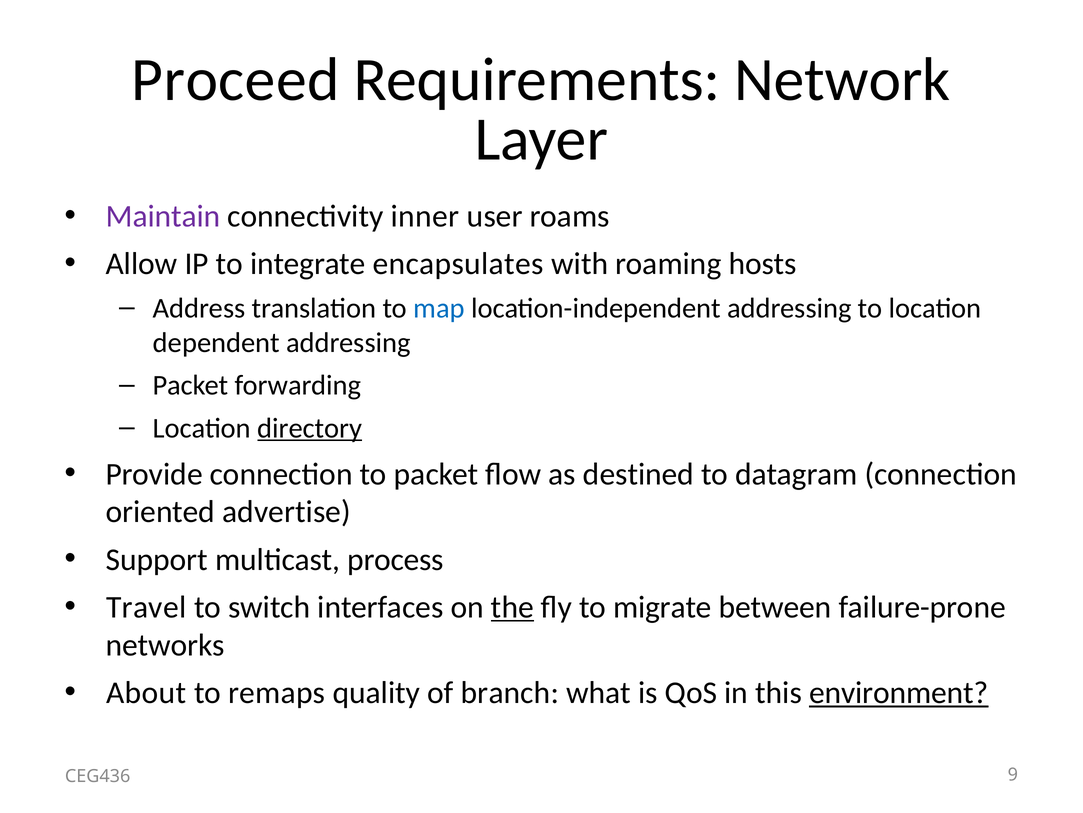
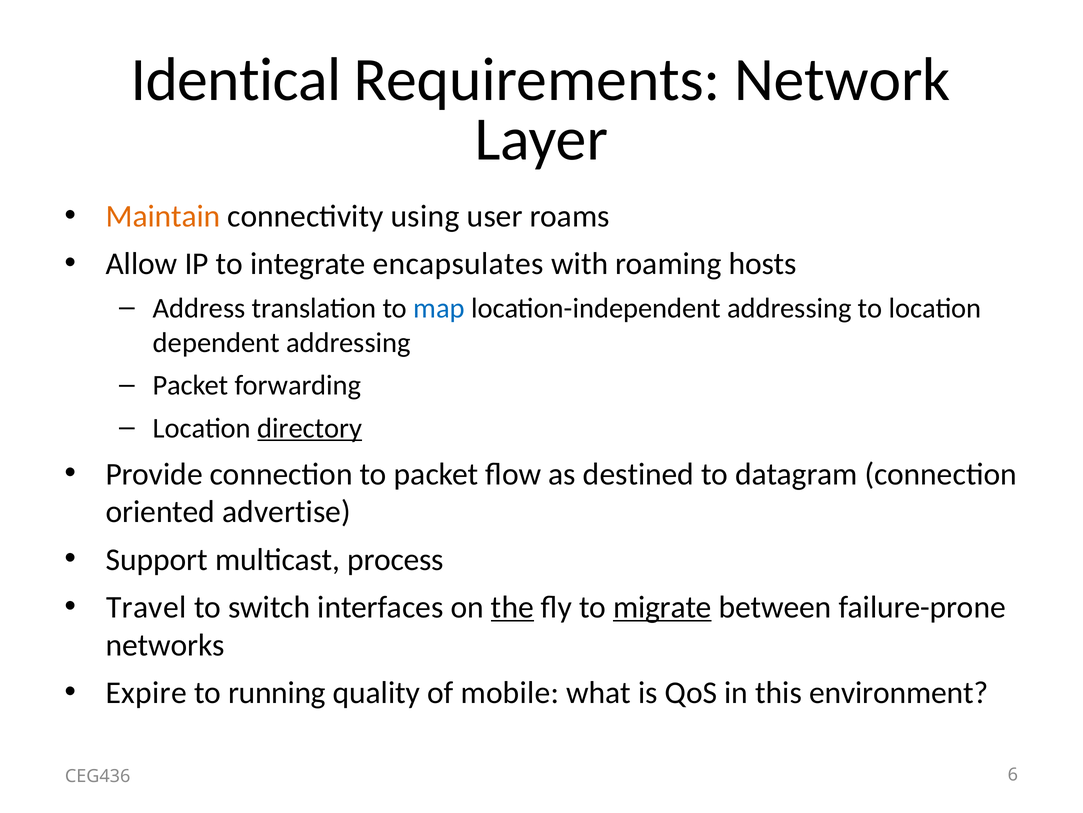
Proceed: Proceed -> Identical
Maintain colour: purple -> orange
inner: inner -> using
migrate underline: none -> present
About: About -> Expire
remaps: remaps -> running
branch: branch -> mobile
environment underline: present -> none
9: 9 -> 6
